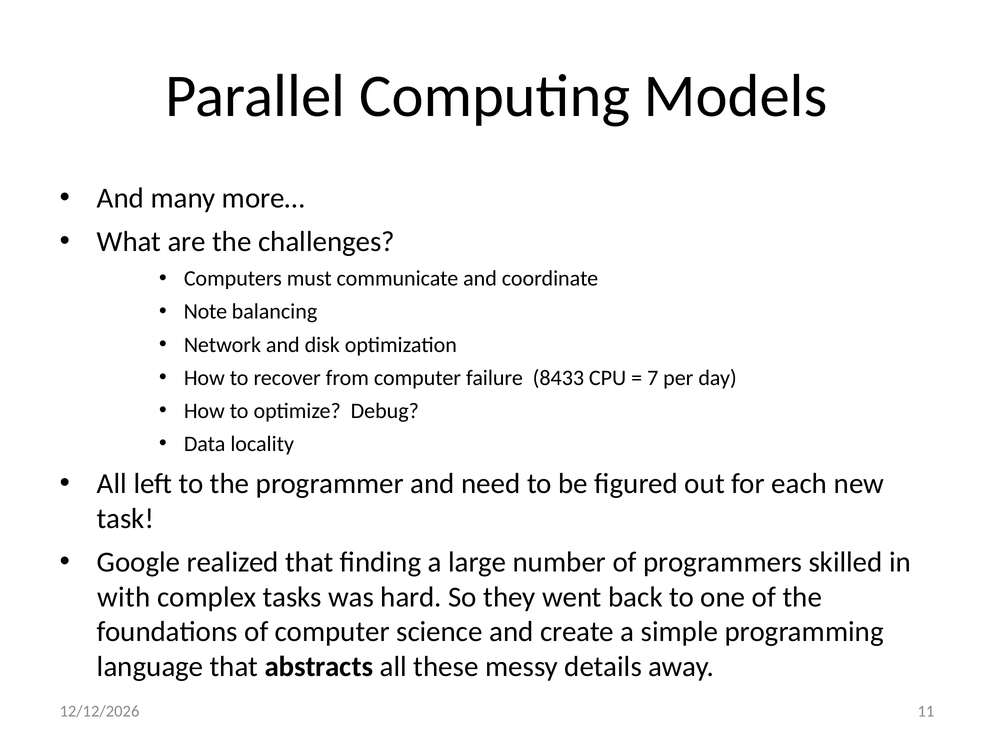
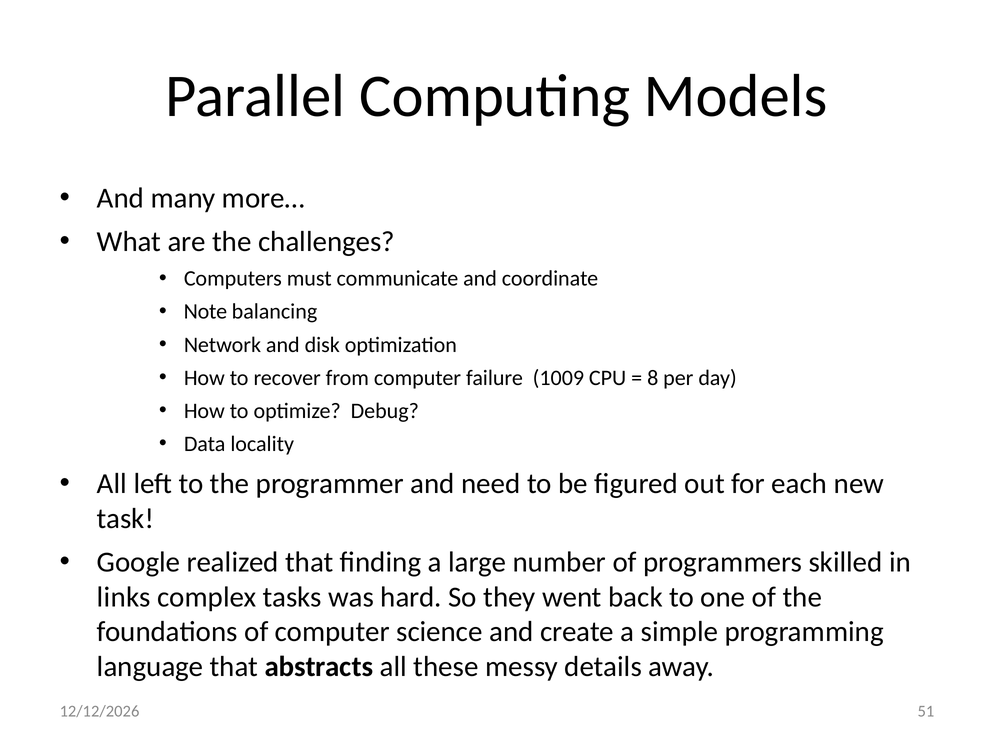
8433: 8433 -> 1009
7: 7 -> 8
with: with -> links
11: 11 -> 51
